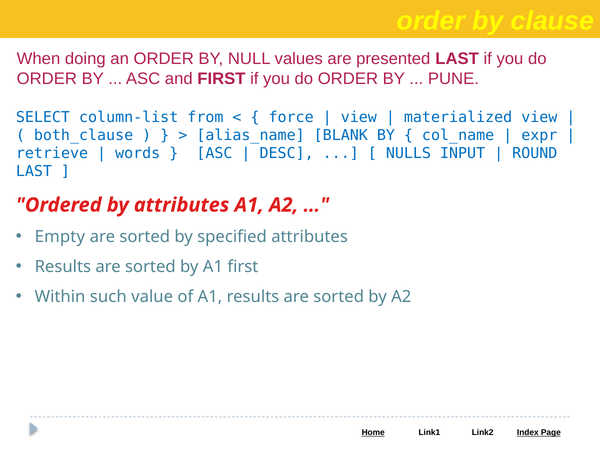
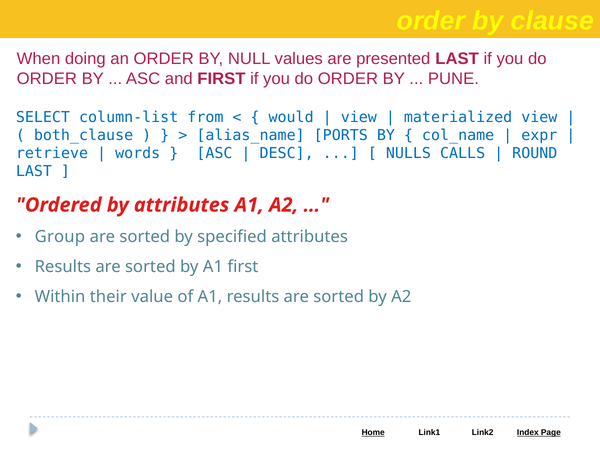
force: force -> would
BLANK: BLANK -> PORTS
INPUT: INPUT -> CALLS
Empty: Empty -> Group
such: such -> their
